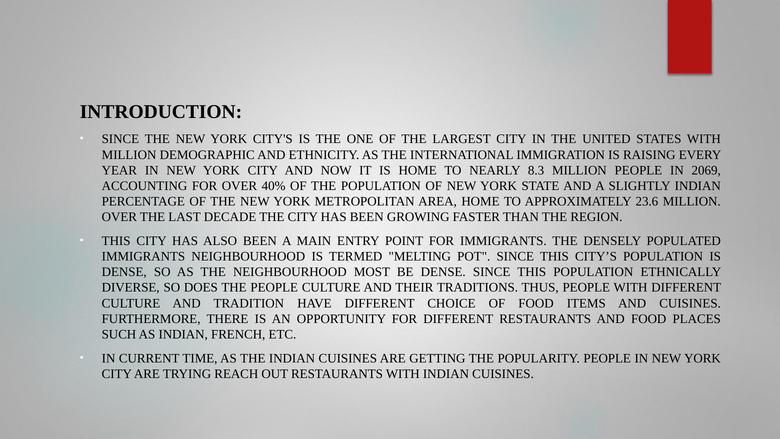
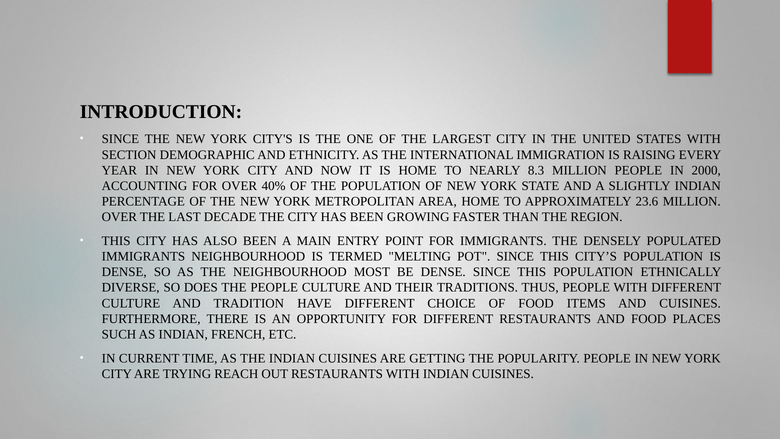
MILLION at (129, 155): MILLION -> SECTION
2069: 2069 -> 2000
